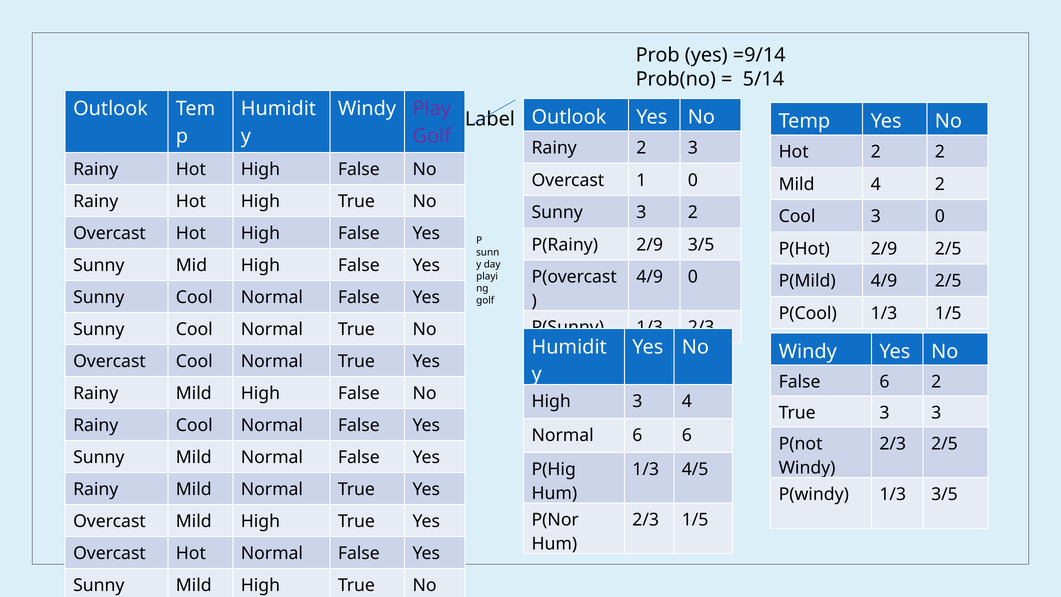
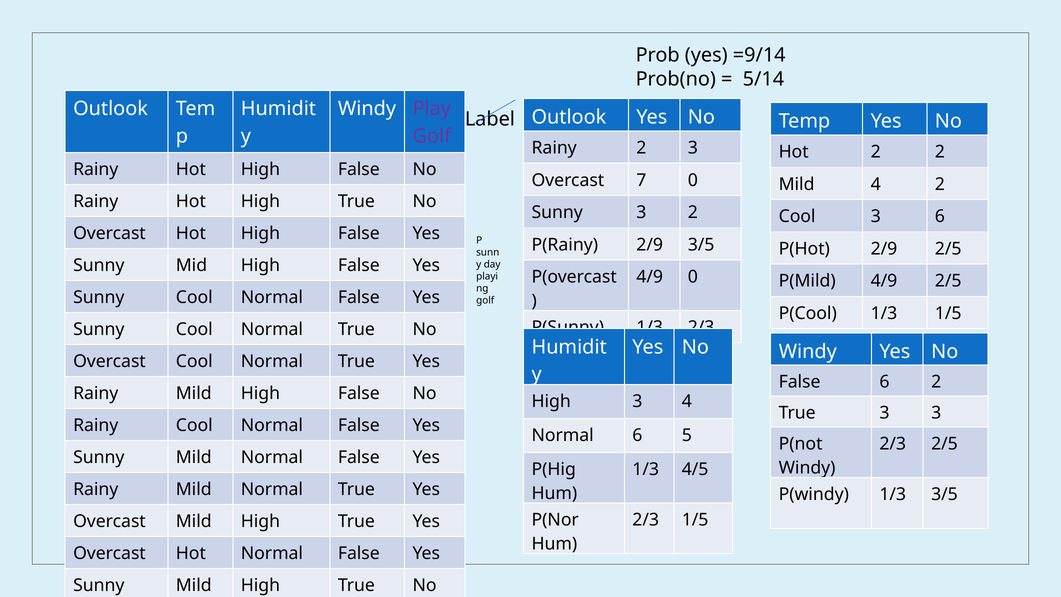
1: 1 -> 7
3 0: 0 -> 6
6 6: 6 -> 5
